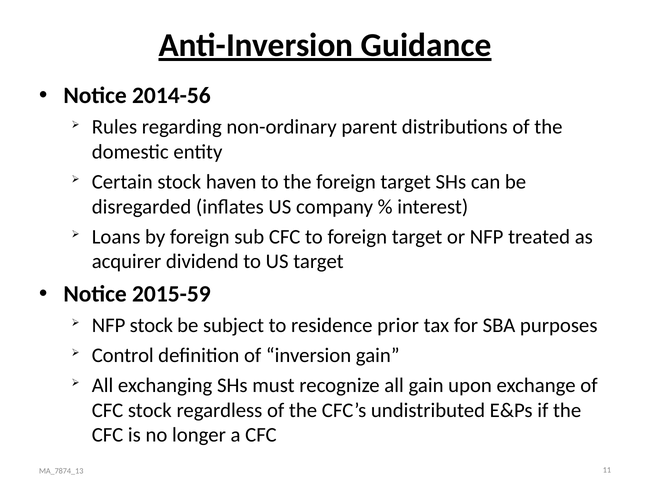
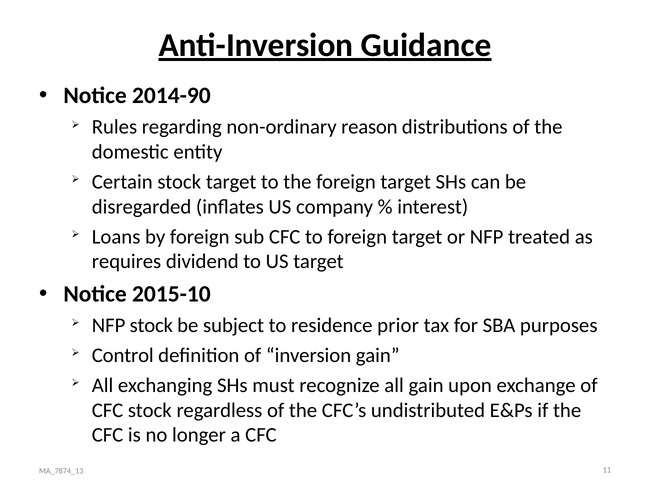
2014-56: 2014-56 -> 2014-90
parent: parent -> reason
stock haven: haven -> target
acquirer: acquirer -> requires
2015-59: 2015-59 -> 2015-10
